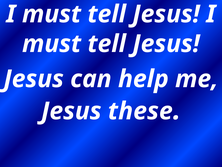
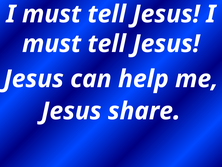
these: these -> share
